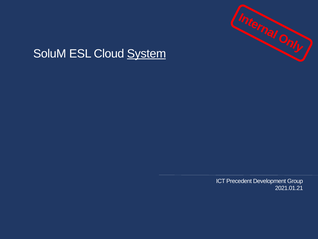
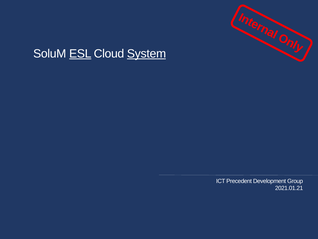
ESL underline: none -> present
